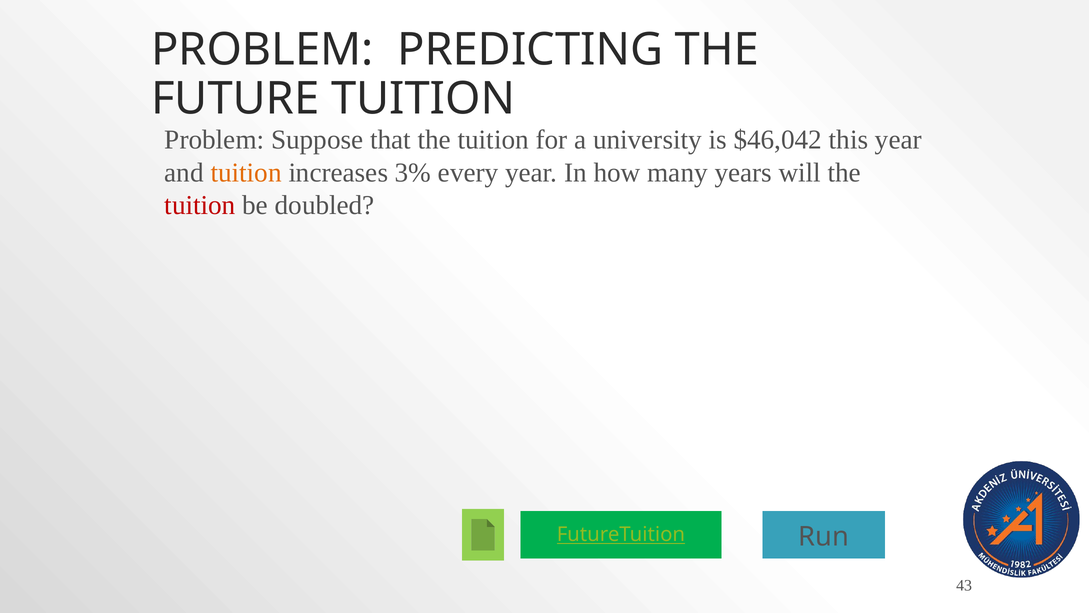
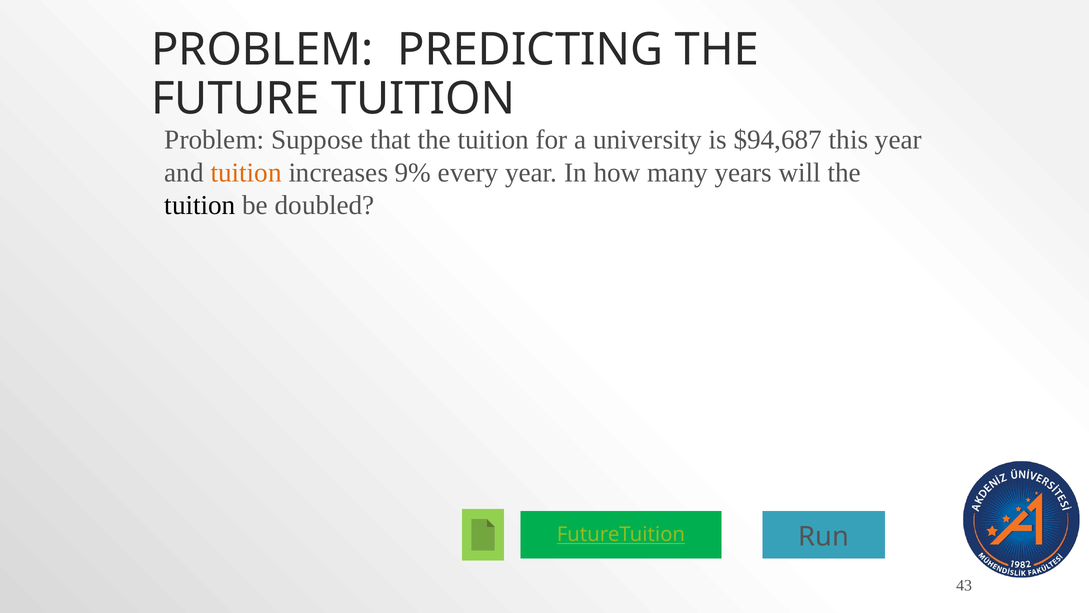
$46,042: $46,042 -> $94,687
3%: 3% -> 9%
tuition at (200, 205) colour: red -> black
